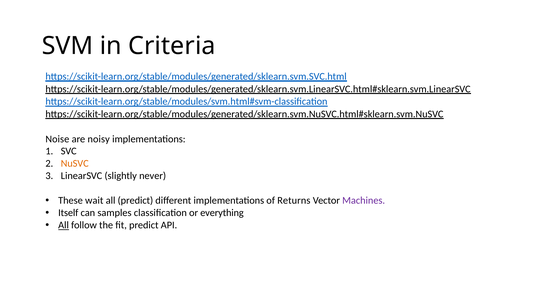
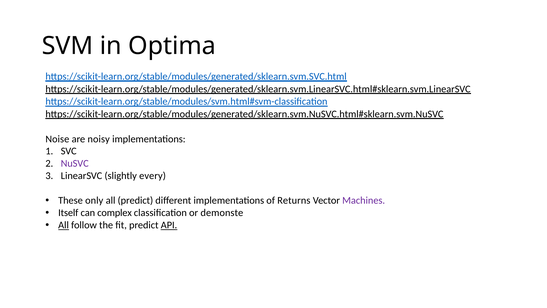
Criteria: Criteria -> Optima
NuSVC colour: orange -> purple
never: never -> every
wait: wait -> only
samples: samples -> complex
everything: everything -> demonste
API underline: none -> present
